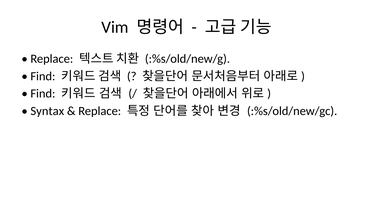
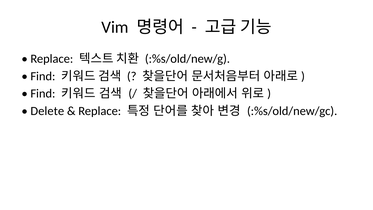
Syntax: Syntax -> Delete
